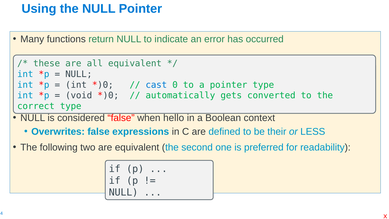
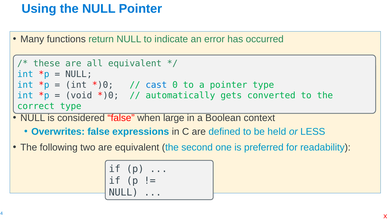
hello: hello -> large
their: their -> held
